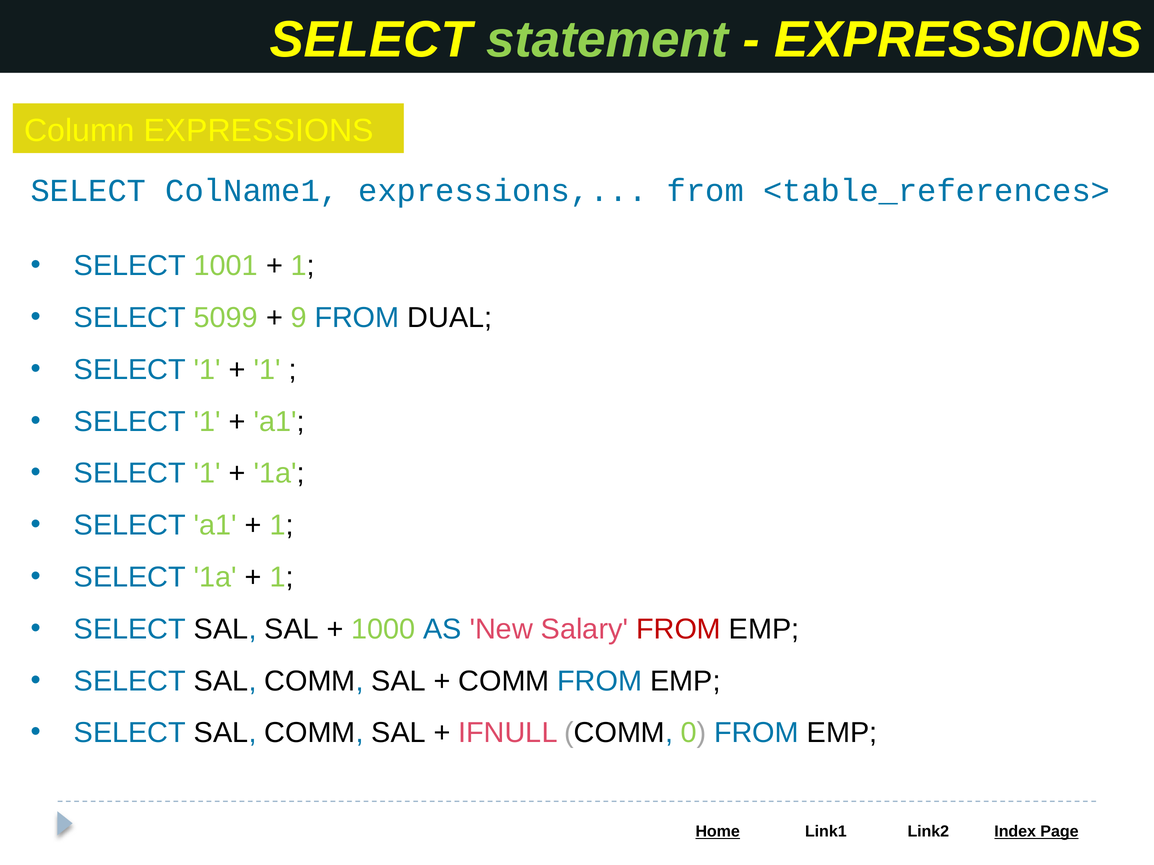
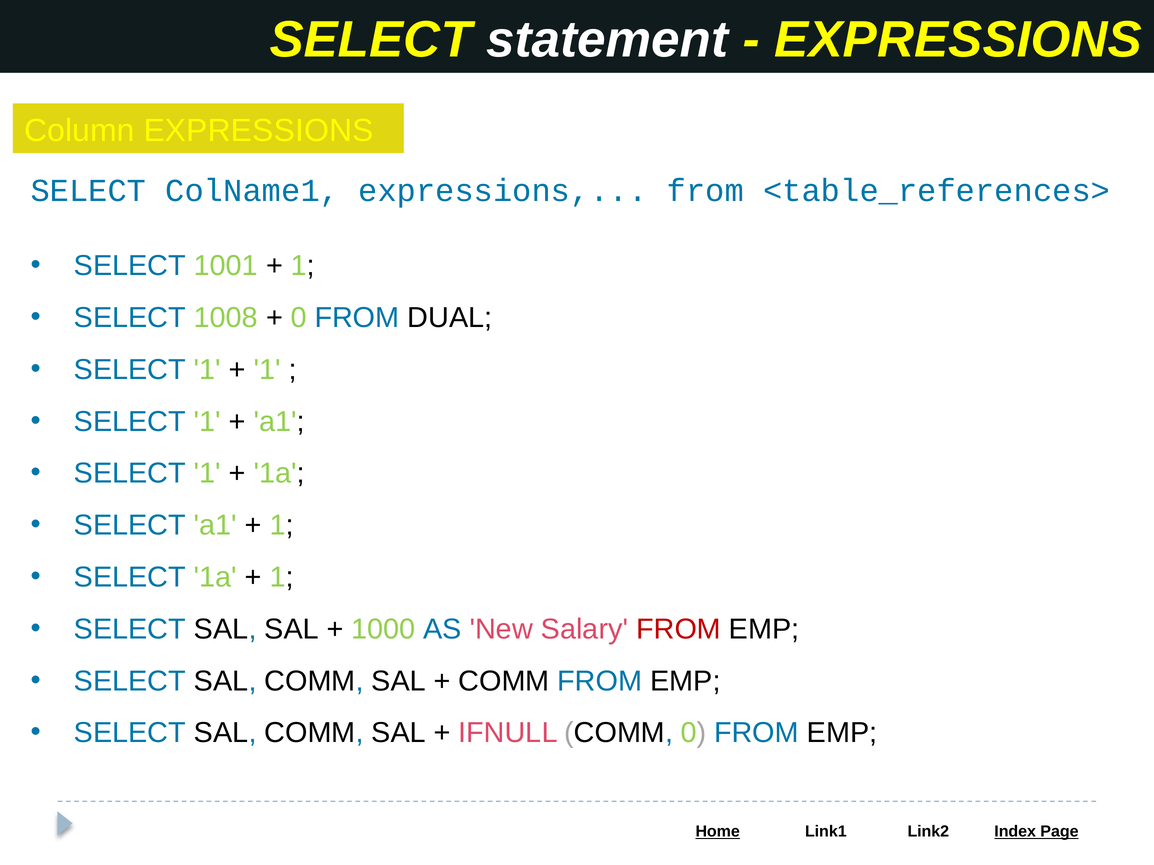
statement colour: light green -> white
5099: 5099 -> 1008
9 at (299, 318): 9 -> 0
